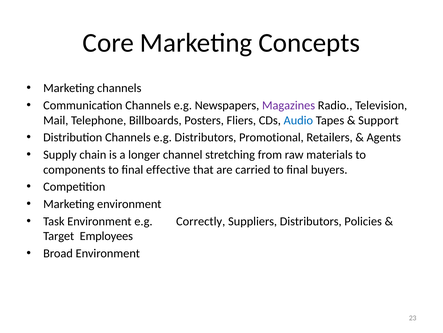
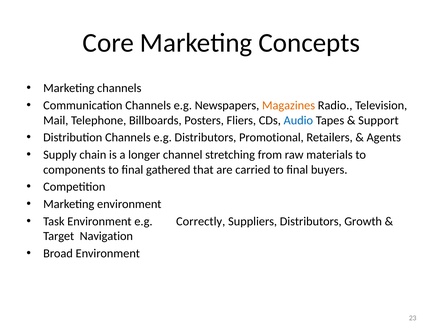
Magazines colour: purple -> orange
effective: effective -> gathered
Policies: Policies -> Growth
Employees: Employees -> Navigation
